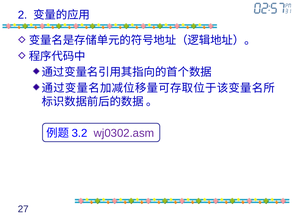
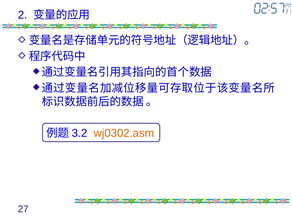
wj0302.asm colour: purple -> orange
